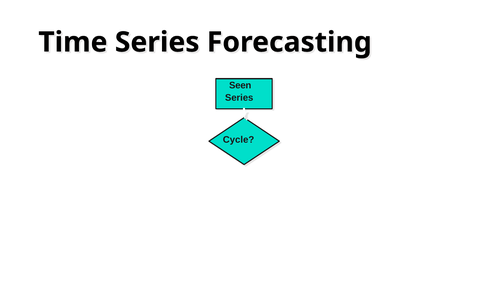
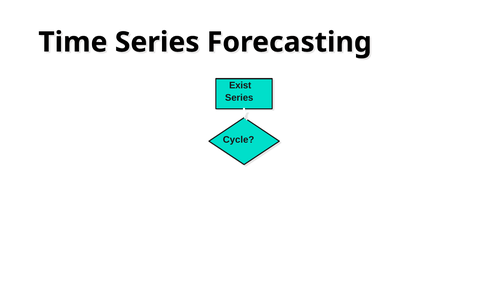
Seen: Seen -> Exist
